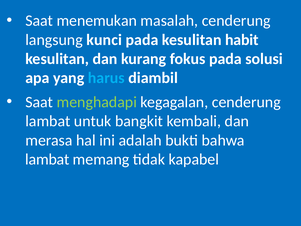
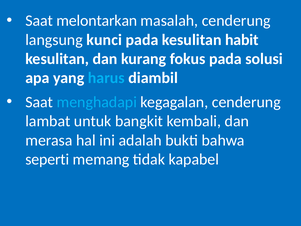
menemukan: menemukan -> melontarkan
menghadapi colour: light green -> light blue
lambat at (47, 159): lambat -> seperti
